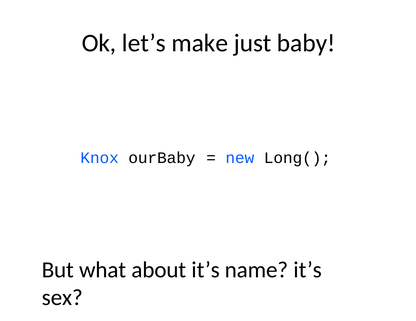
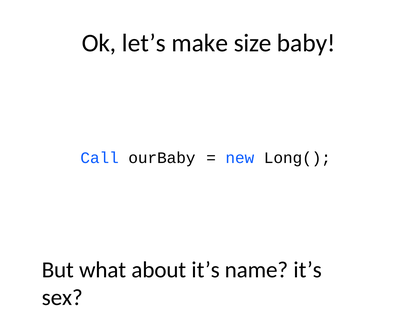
just: just -> size
Knox: Knox -> Call
